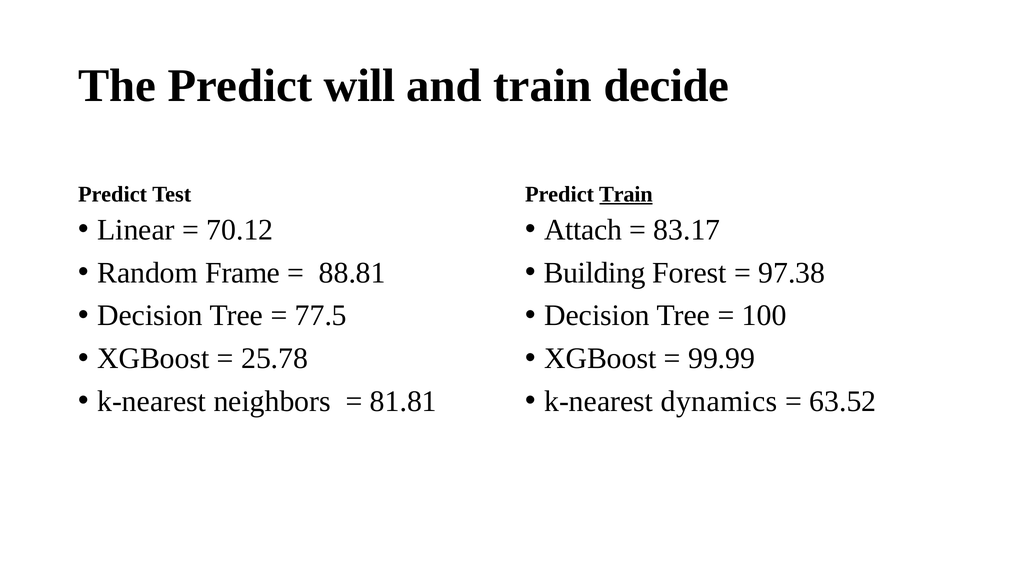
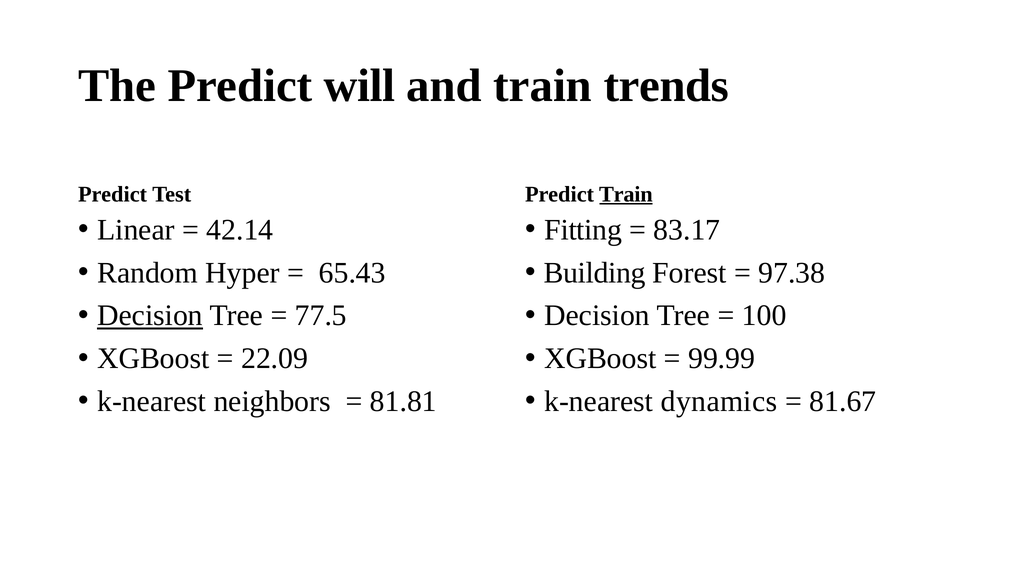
decide: decide -> trends
70.12: 70.12 -> 42.14
Attach: Attach -> Fitting
Frame: Frame -> Hyper
88.81: 88.81 -> 65.43
Decision at (150, 315) underline: none -> present
25.78: 25.78 -> 22.09
63.52: 63.52 -> 81.67
